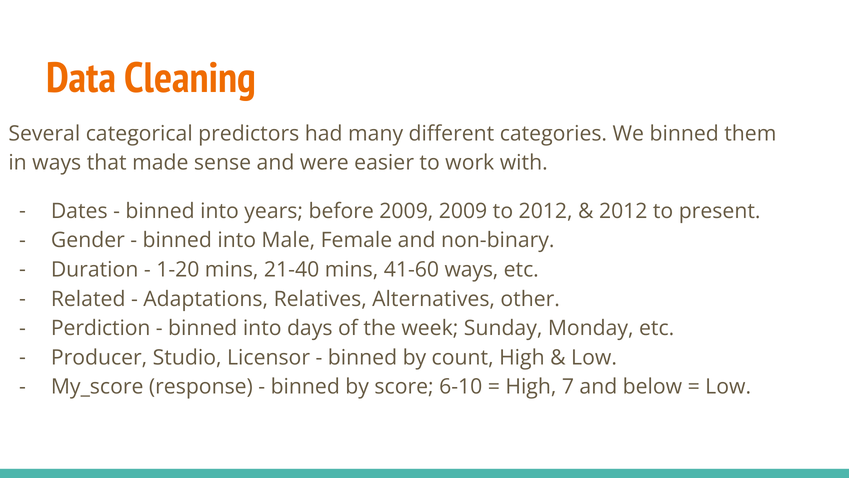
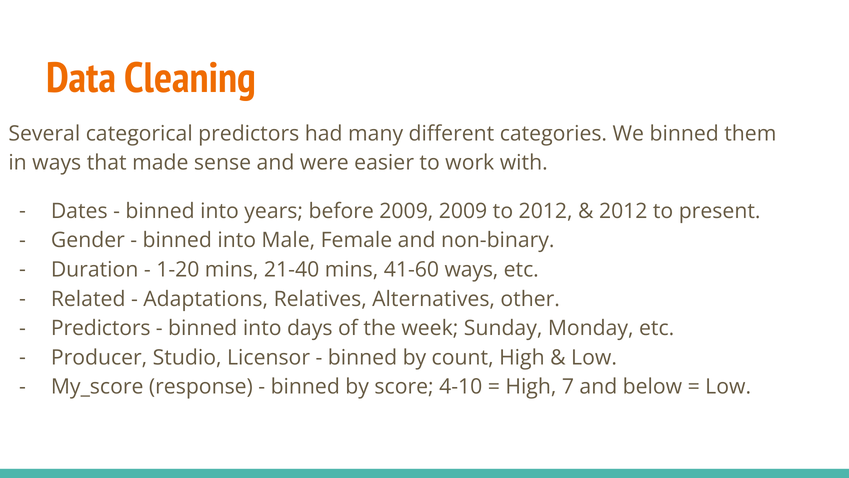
Perdiction at (101, 328): Perdiction -> Predictors
6-10: 6-10 -> 4-10
